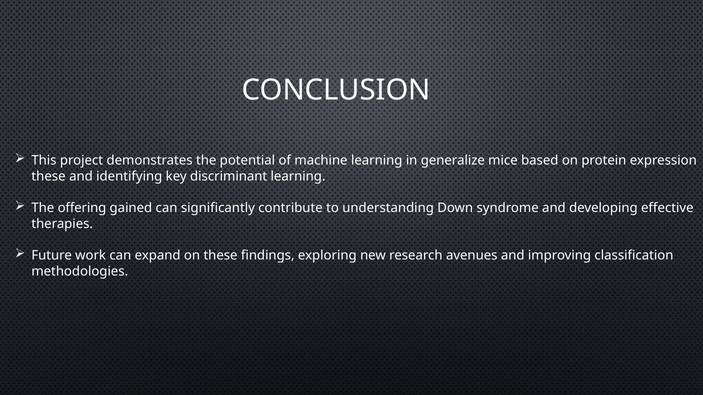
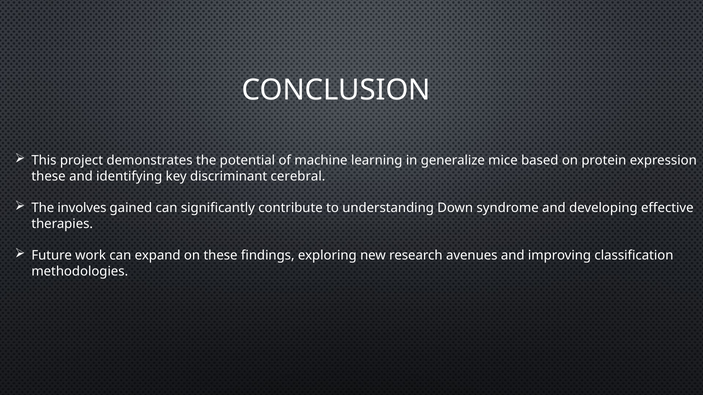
discriminant learning: learning -> cerebral
offering: offering -> involves
